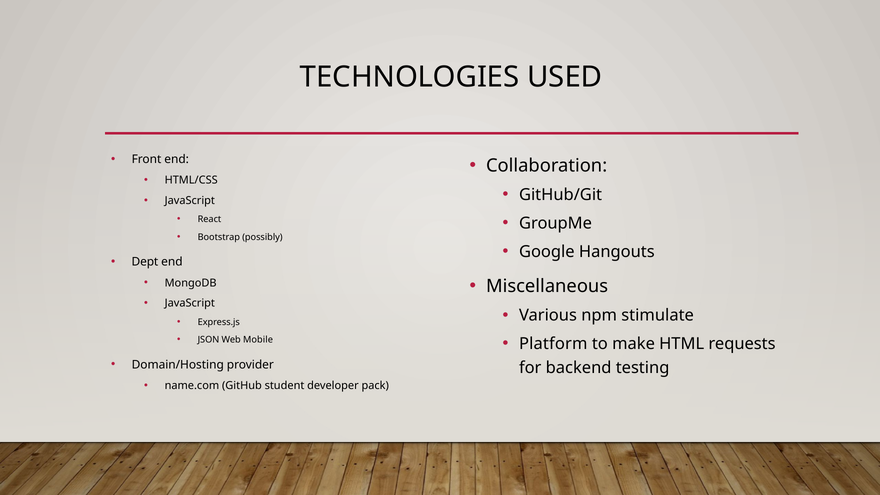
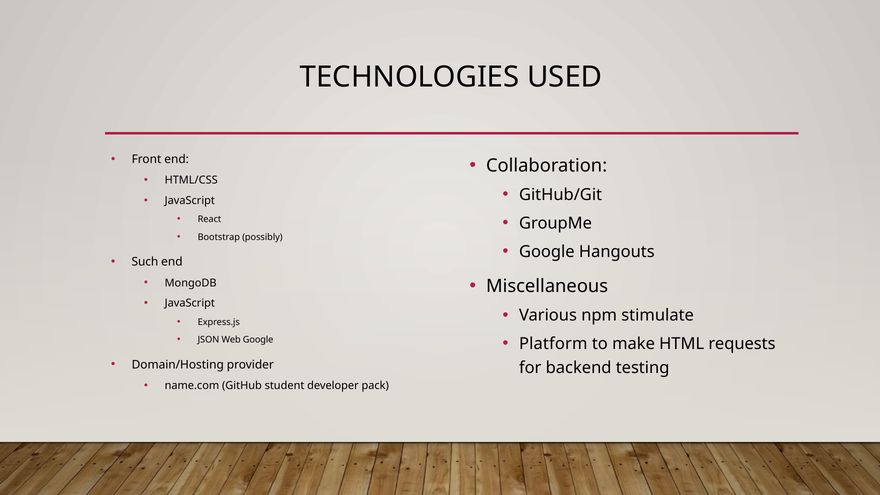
Dept: Dept -> Such
Web Mobile: Mobile -> Google
